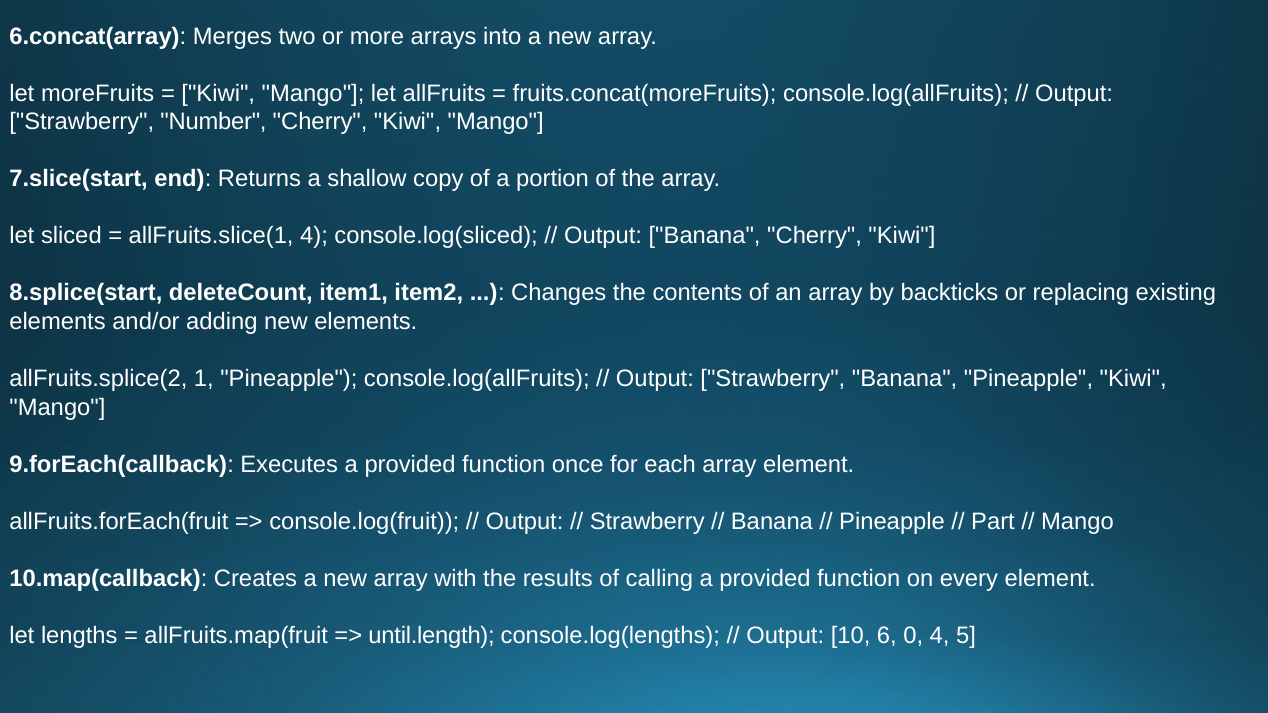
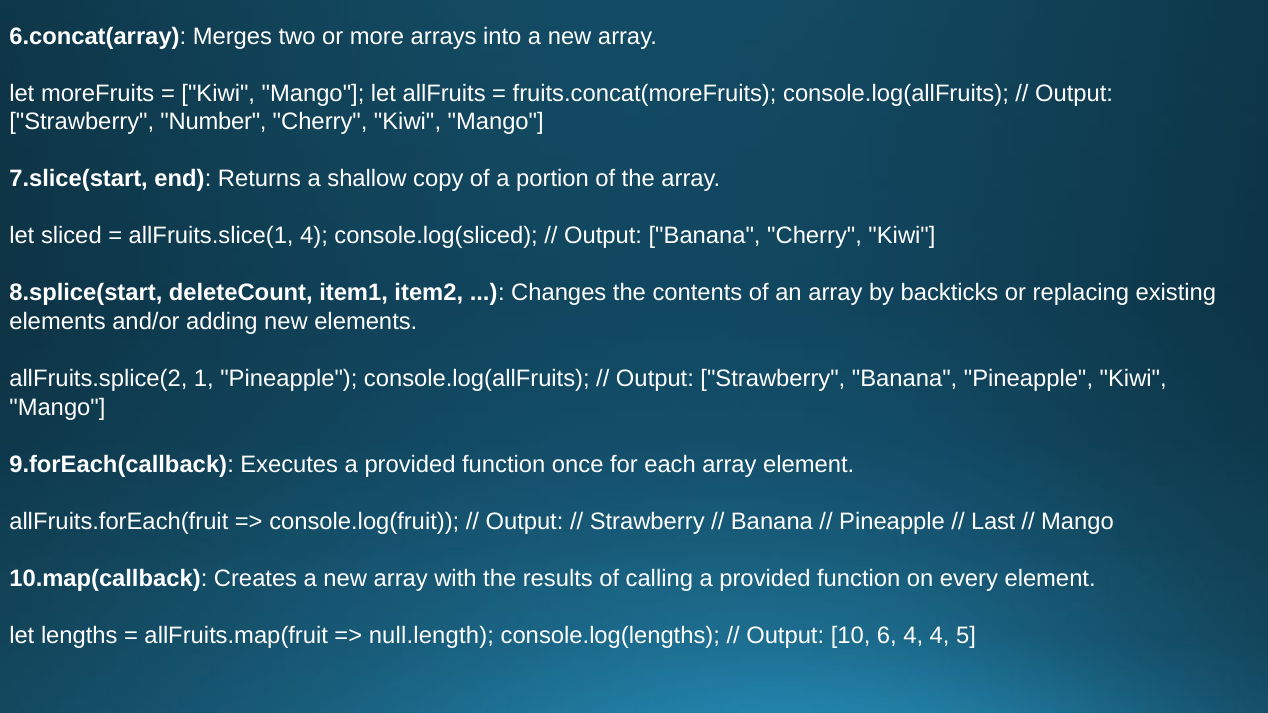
Part: Part -> Last
until.length: until.length -> null.length
6 0: 0 -> 4
